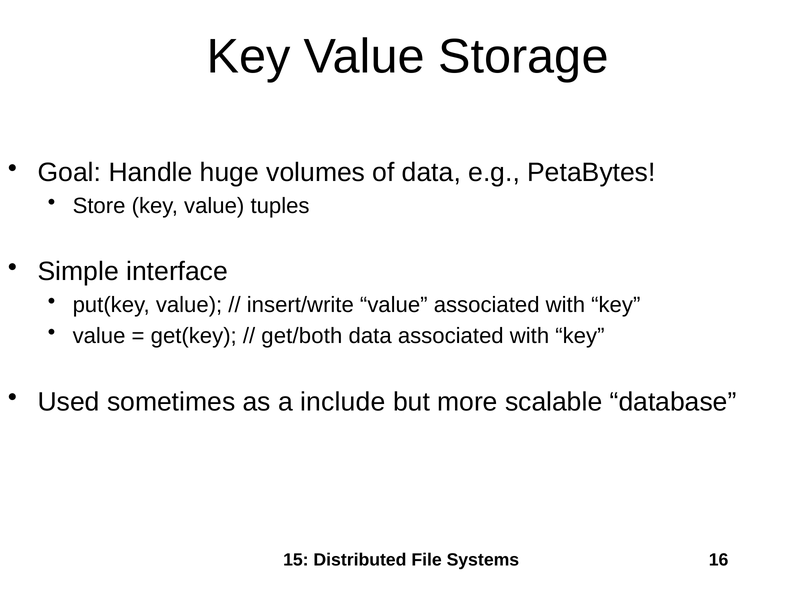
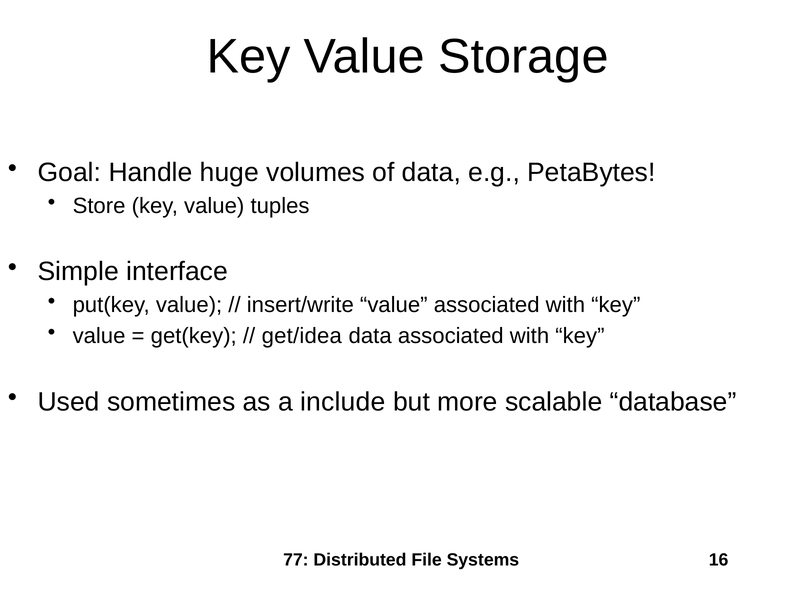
get/both: get/both -> get/idea
15: 15 -> 77
